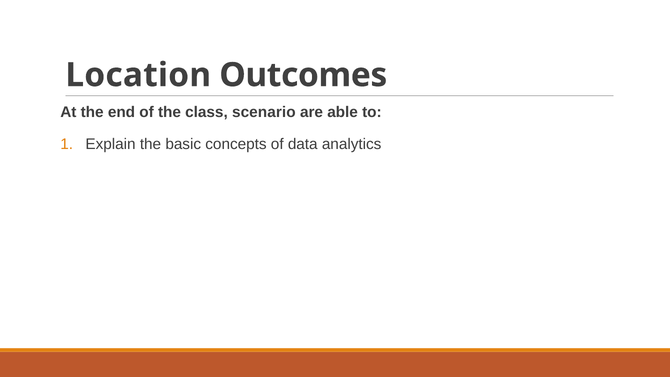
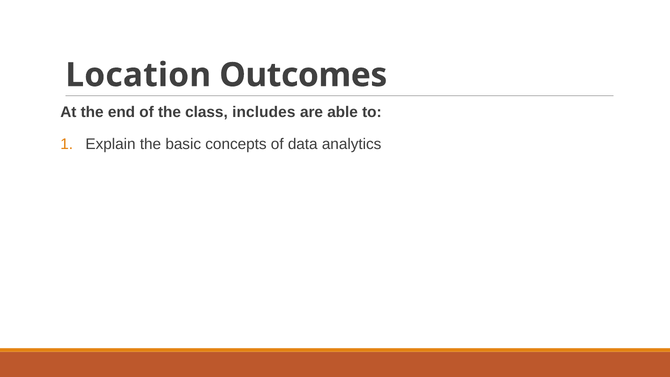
scenario: scenario -> includes
